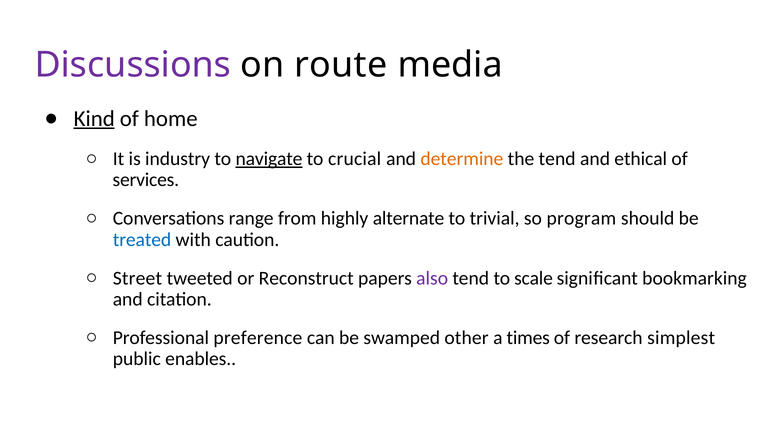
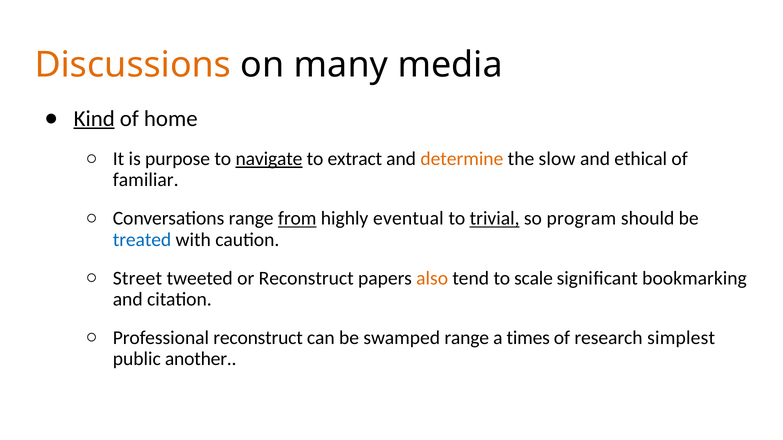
Discussions colour: purple -> orange
route: route -> many
industry: industry -> purpose
crucial: crucial -> extract
the tend: tend -> slow
services: services -> familiar
from underline: none -> present
alternate: alternate -> eventual
trivial underline: none -> present
also colour: purple -> orange
Professional preference: preference -> reconstruct
swamped other: other -> range
enables: enables -> another
